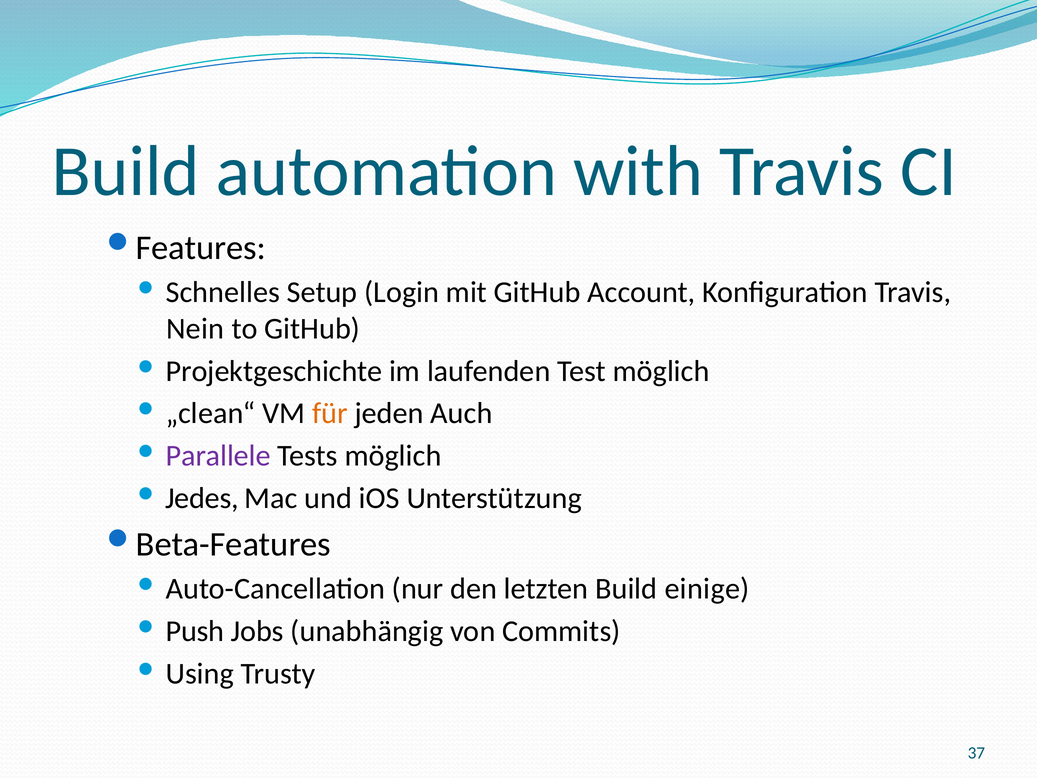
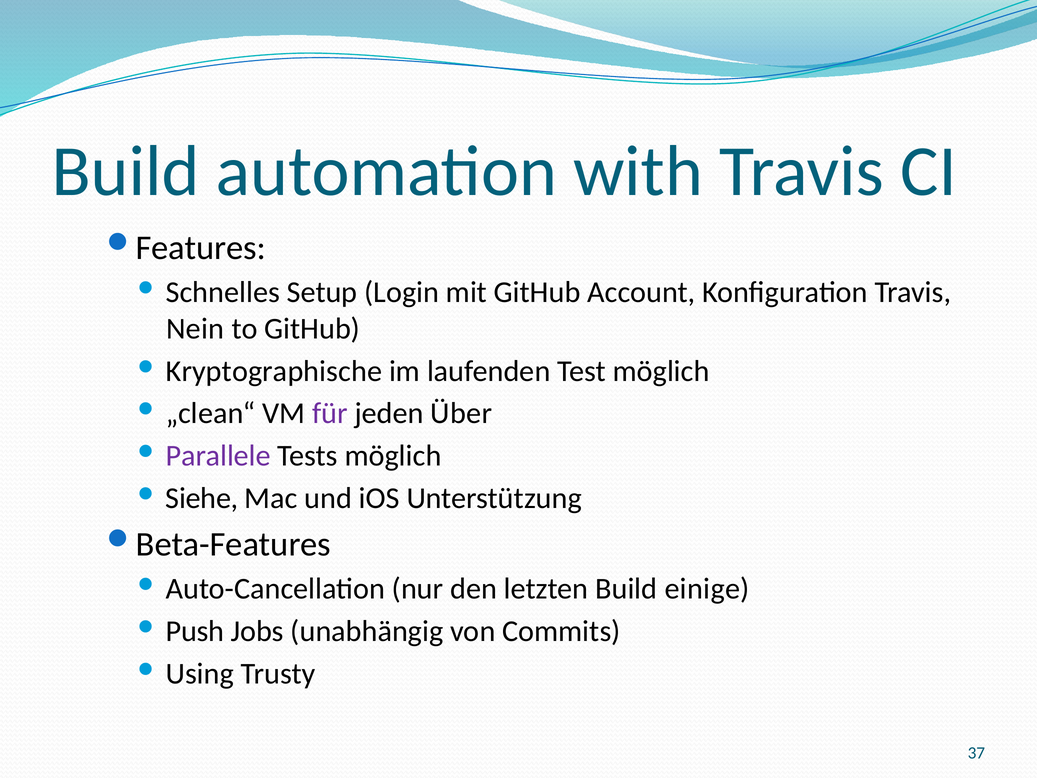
Projektgeschichte: Projektgeschichte -> Kryptographische
für colour: orange -> purple
Auch: Auch -> Über
Jedes: Jedes -> Siehe
